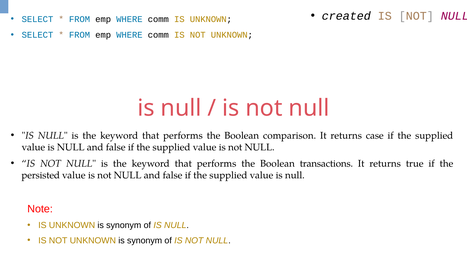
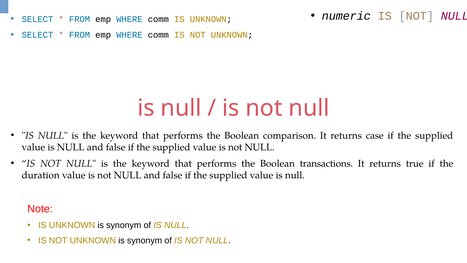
created: created -> numeric
persisted: persisted -> duration
